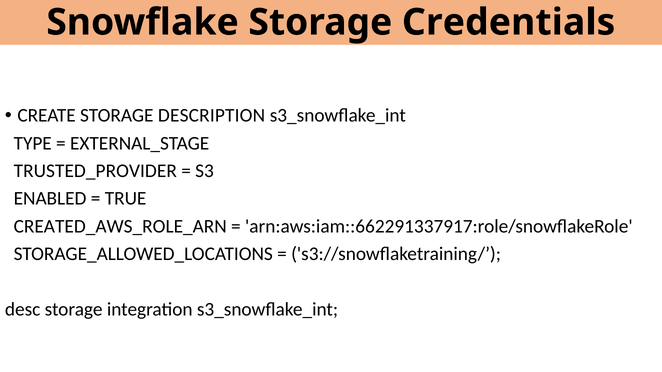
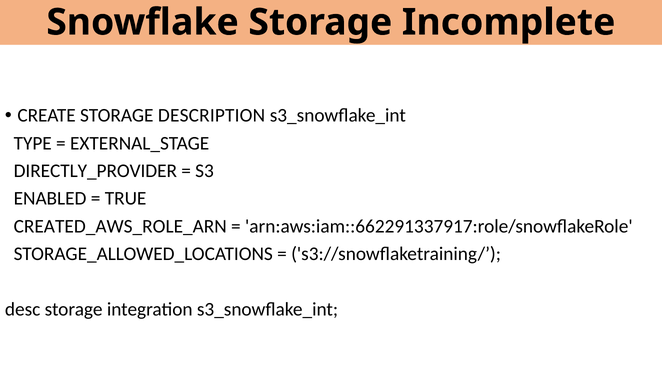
Credentials: Credentials -> Incomplete
TRUSTED_PROVIDER: TRUSTED_PROVIDER -> DIRECTLY_PROVIDER
